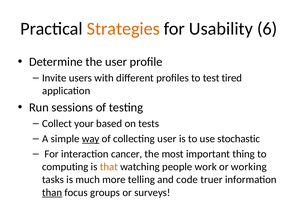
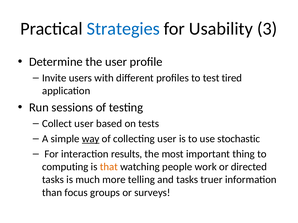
Strategies colour: orange -> blue
6: 6 -> 3
Collect your: your -> user
cancer: cancer -> results
working: working -> directed
and code: code -> tasks
than underline: present -> none
